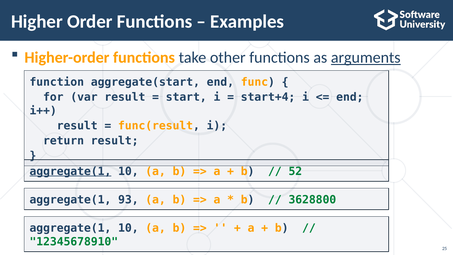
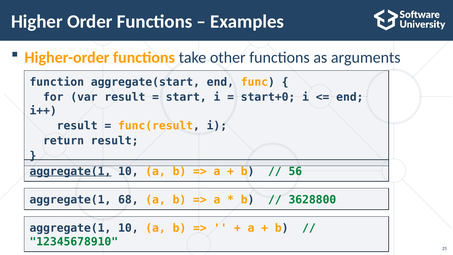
arguments underline: present -> none
start+4: start+4 -> start+0
52: 52 -> 56
93: 93 -> 68
